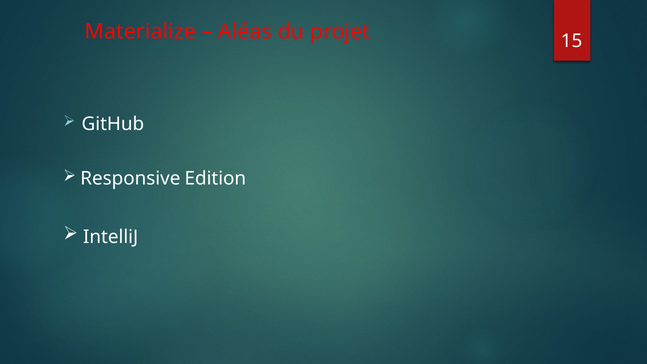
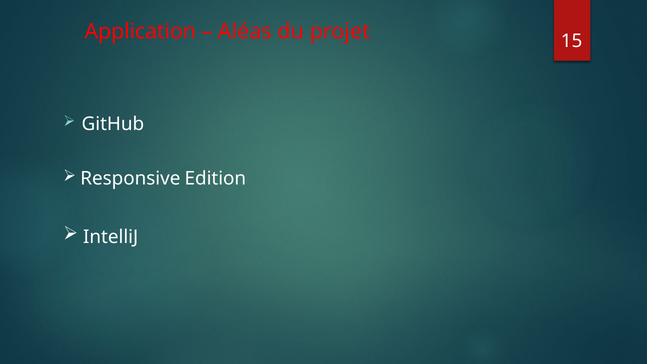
Materialize: Materialize -> Application
